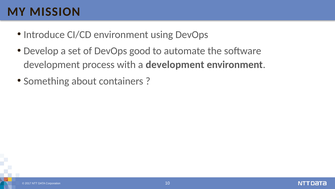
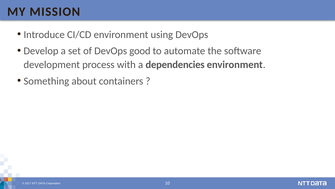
a development: development -> dependencies
